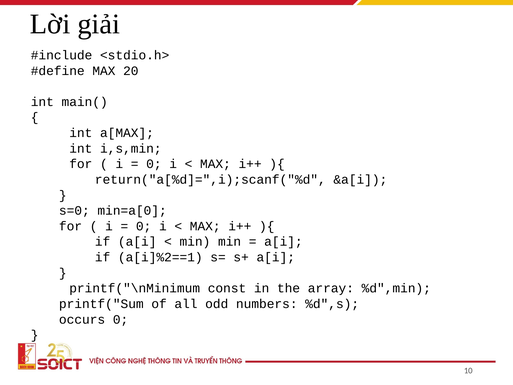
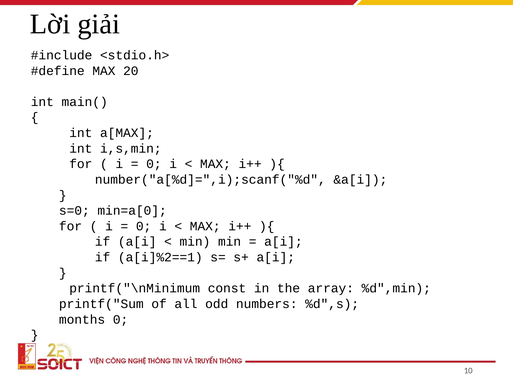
return("a[%d]=",i);scanf("%d: return("a[%d]=",i);scanf("%d -> number("a[%d]=",i);scanf("%d
occurs: occurs -> months
